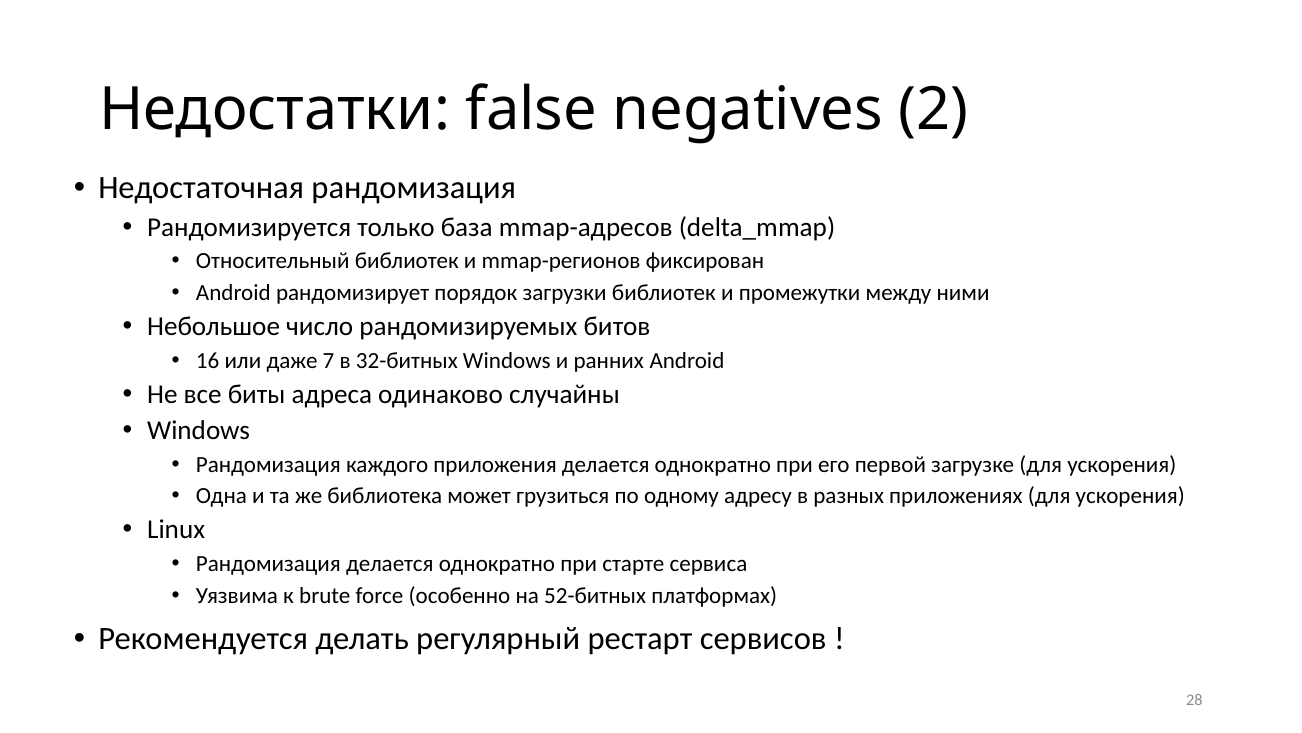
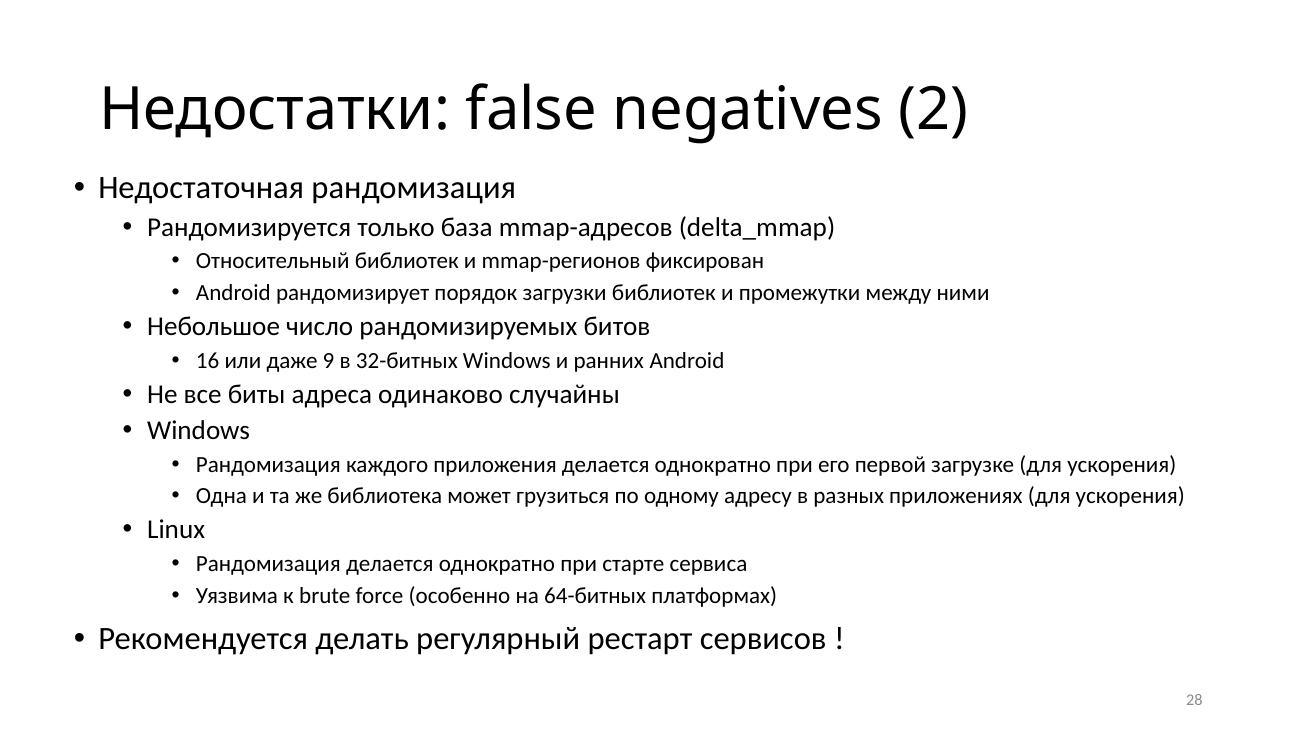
7: 7 -> 9
52-битных: 52-битных -> 64-битных
